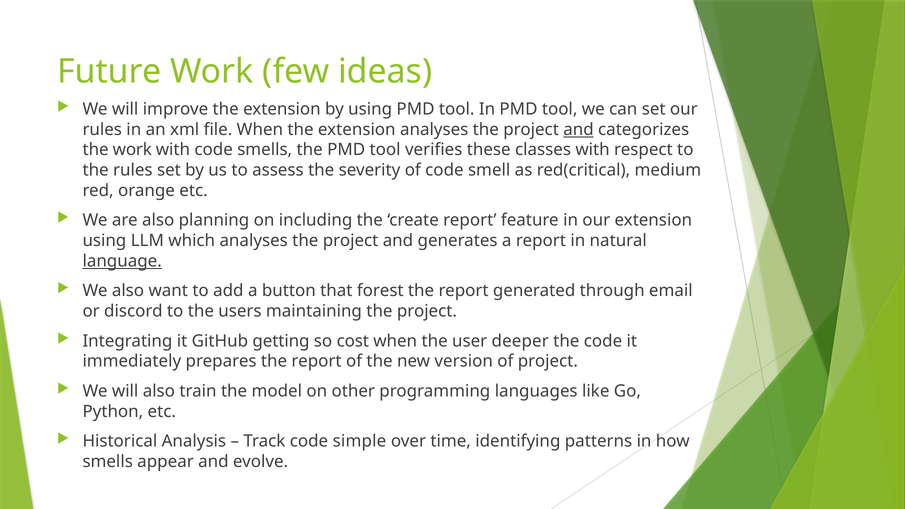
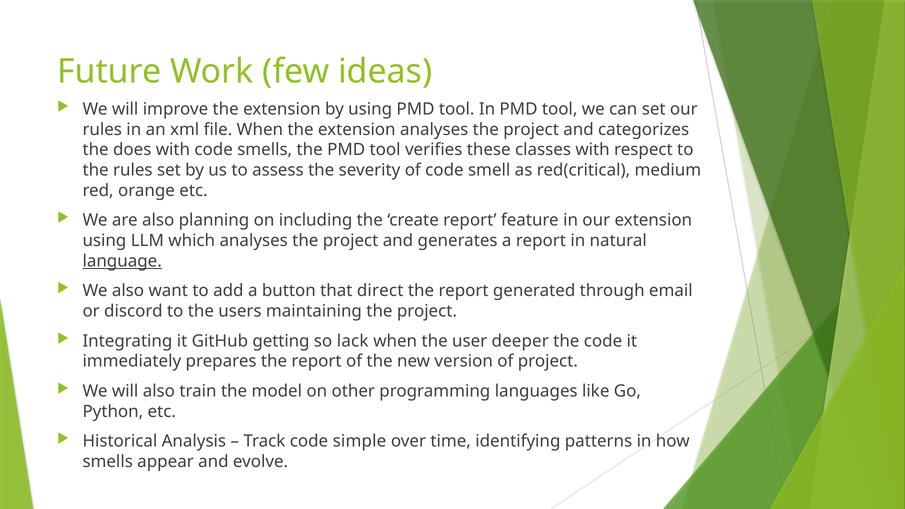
and at (578, 129) underline: present -> none
the work: work -> does
forest: forest -> direct
cost: cost -> lack
